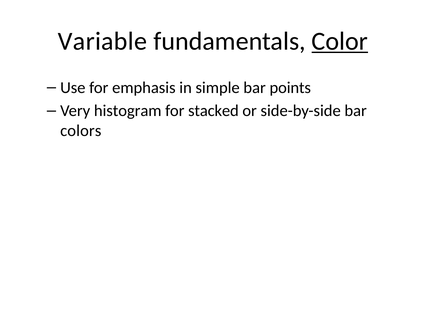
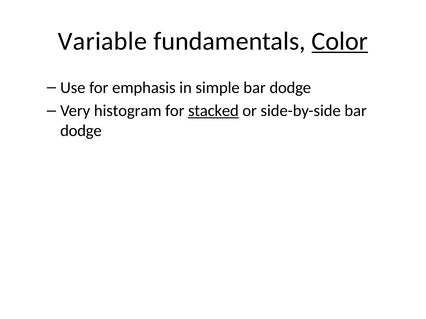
simple bar points: points -> dodge
stacked underline: none -> present
colors at (81, 131): colors -> dodge
